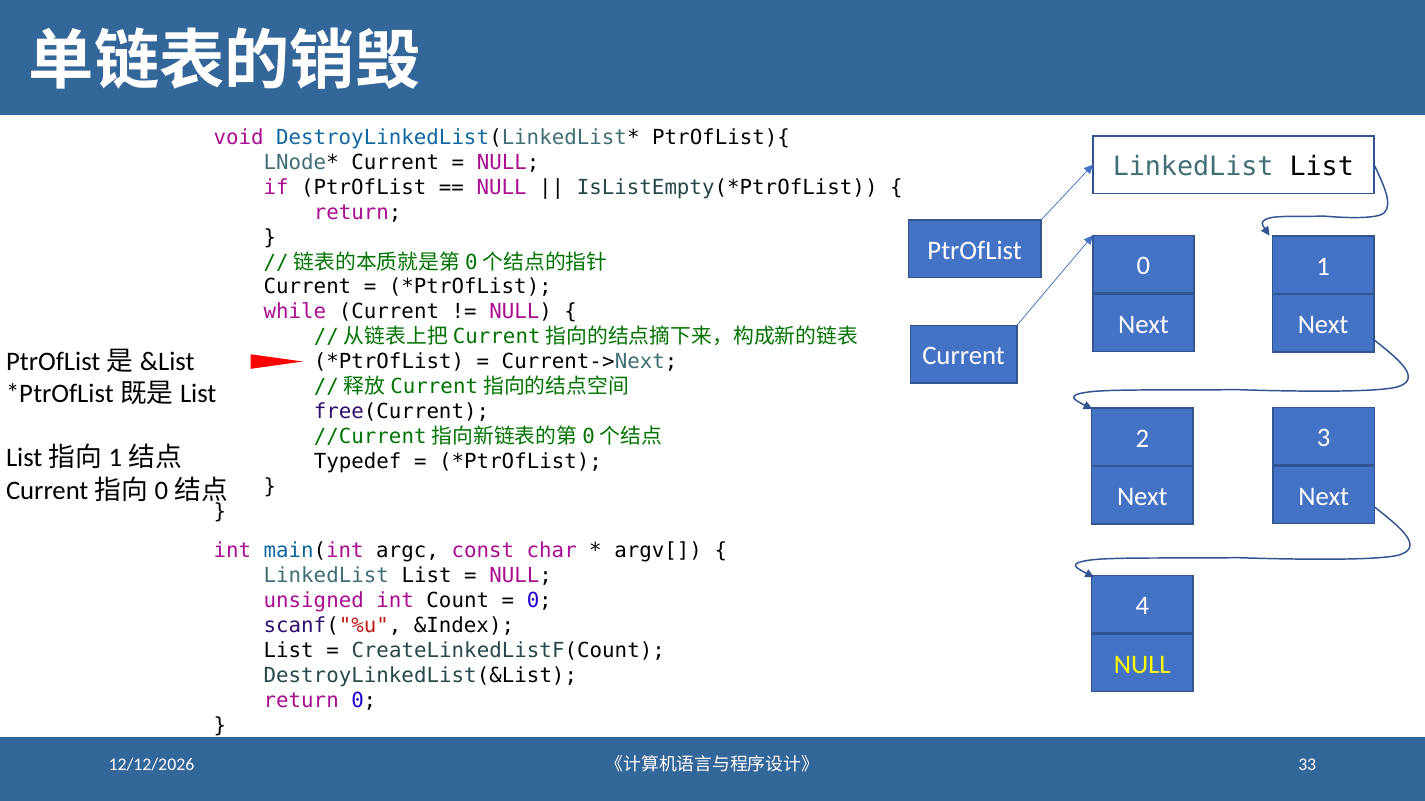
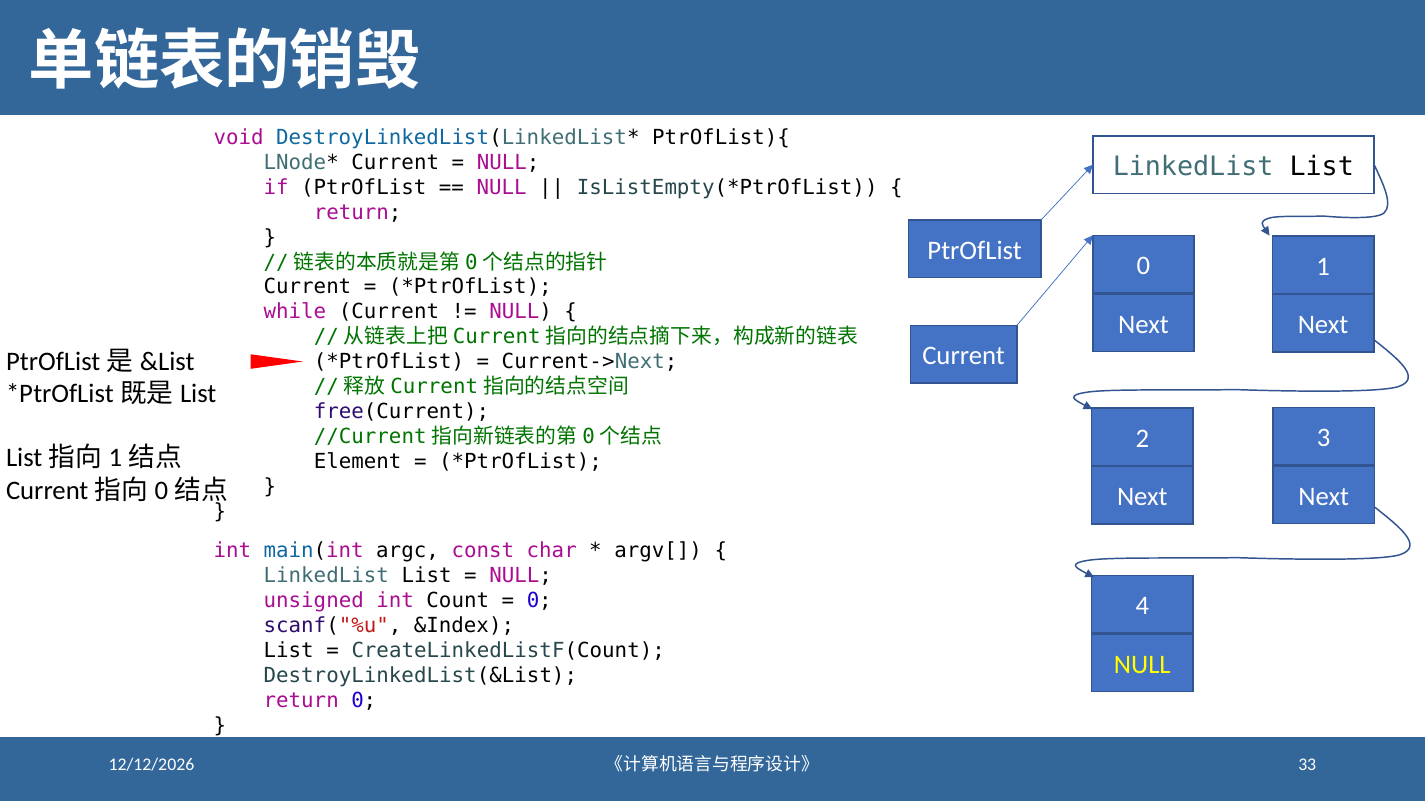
Typedef: Typedef -> Element
